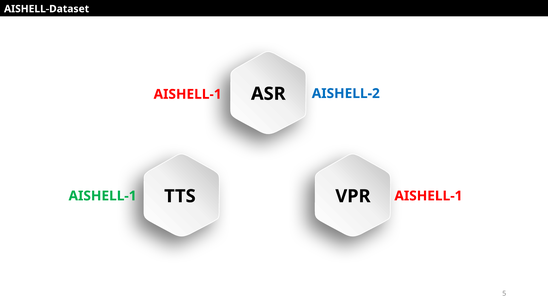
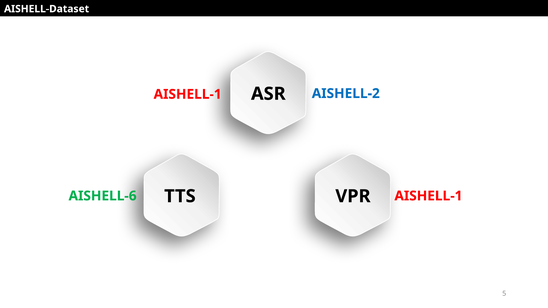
AISHELL-1 at (103, 196): AISHELL-1 -> AISHELL-6
